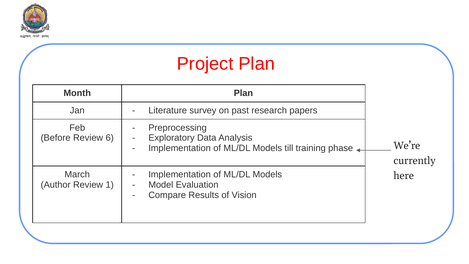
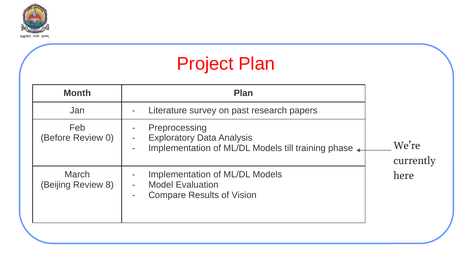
6: 6 -> 0
Author: Author -> Beijing
1: 1 -> 8
